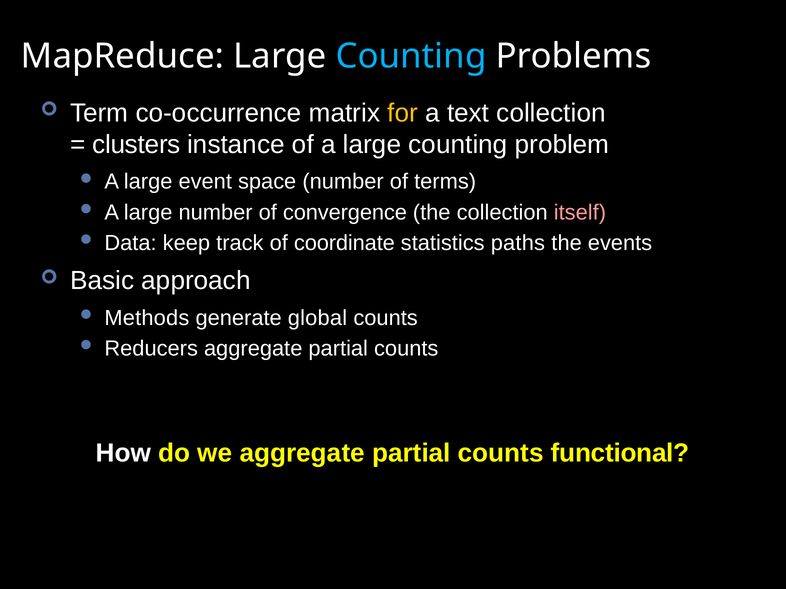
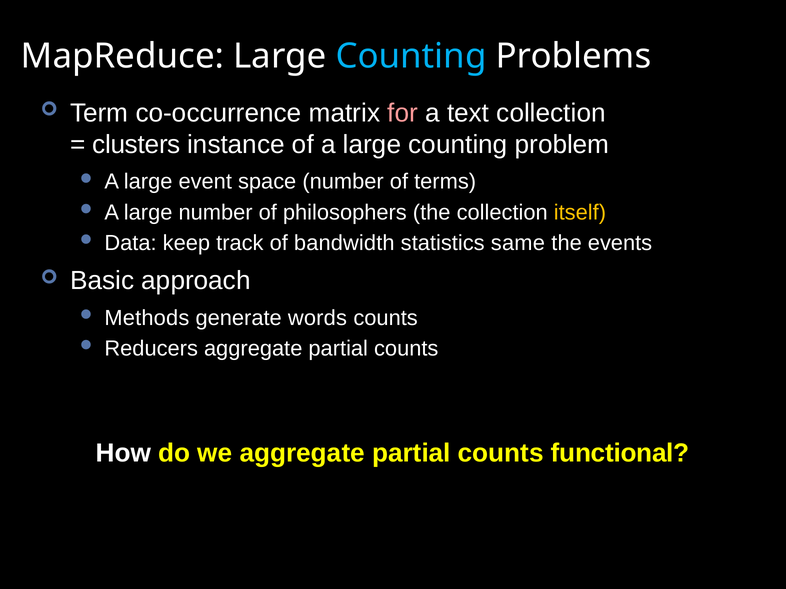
for colour: yellow -> pink
convergence: convergence -> philosophers
itself colour: pink -> yellow
coordinate: coordinate -> bandwidth
paths: paths -> same
global: global -> words
